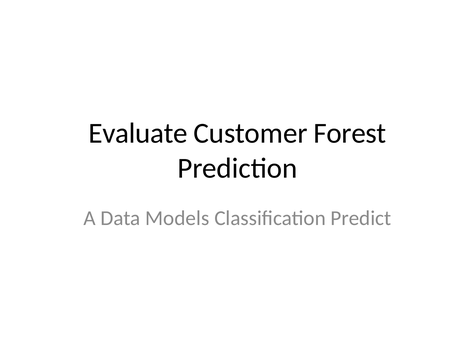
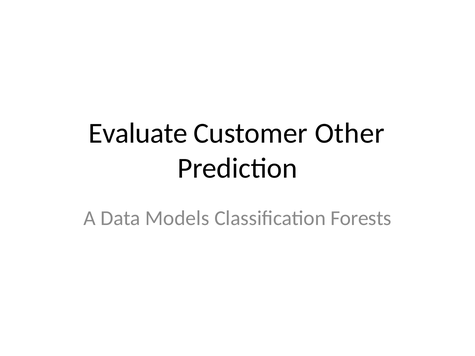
Forest: Forest -> Other
Predict: Predict -> Forests
